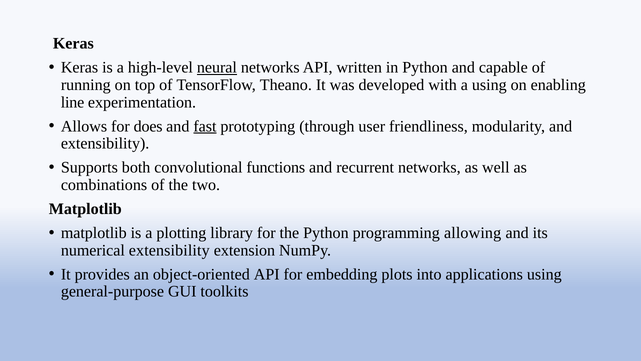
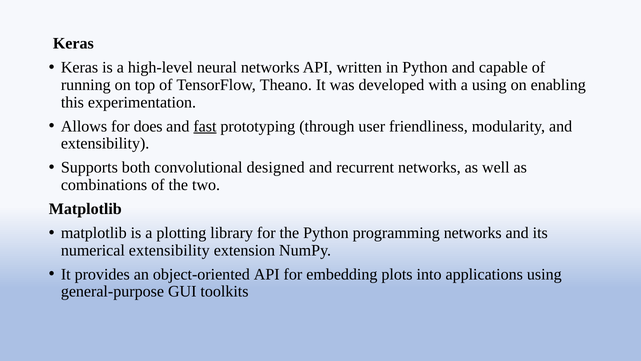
neural underline: present -> none
line: line -> this
functions: functions -> designed
programming allowing: allowing -> networks
